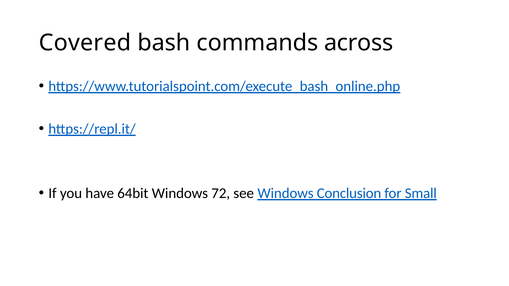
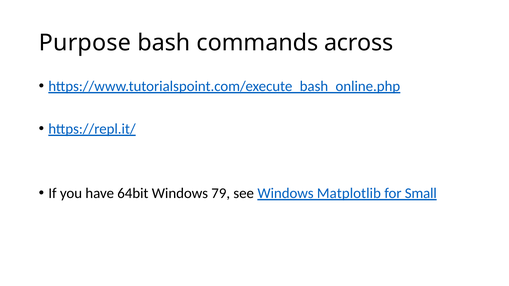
Covered: Covered -> Purpose
72: 72 -> 79
Conclusion: Conclusion -> Matplotlib
